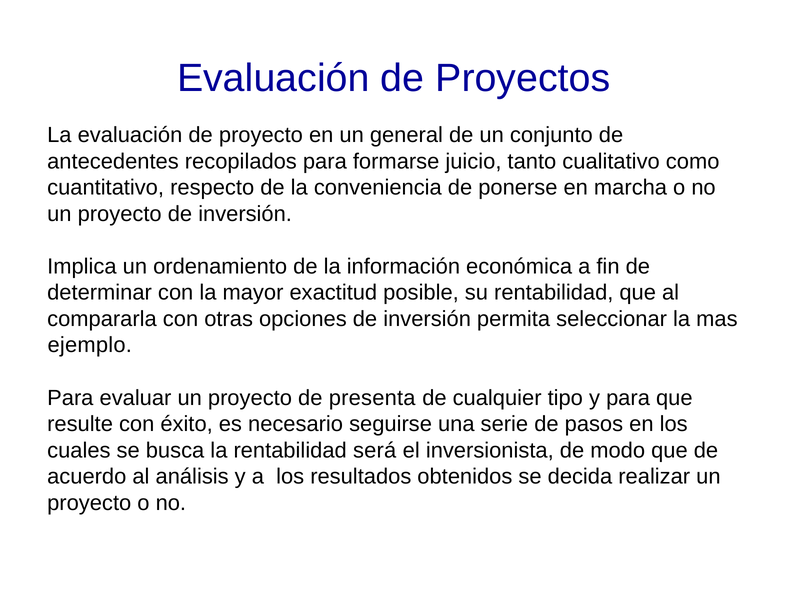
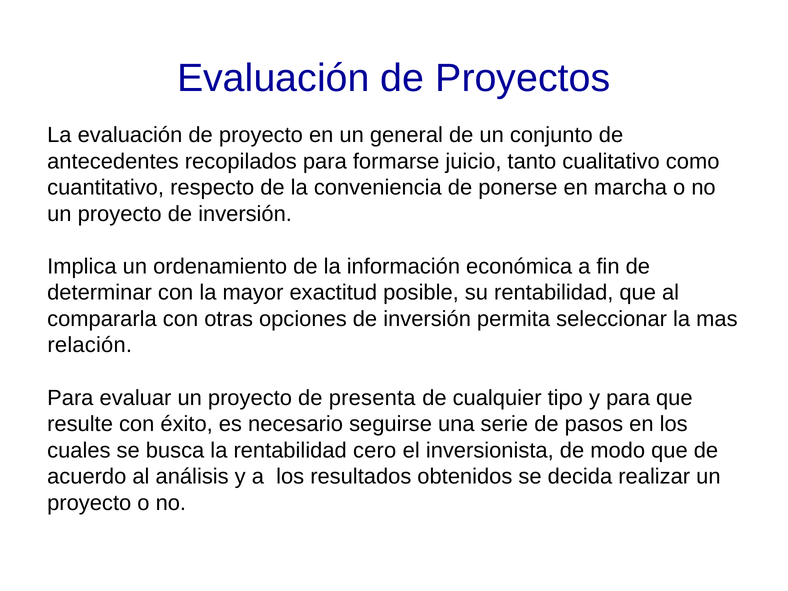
ejemplo: ejemplo -> relación
será: será -> cero
